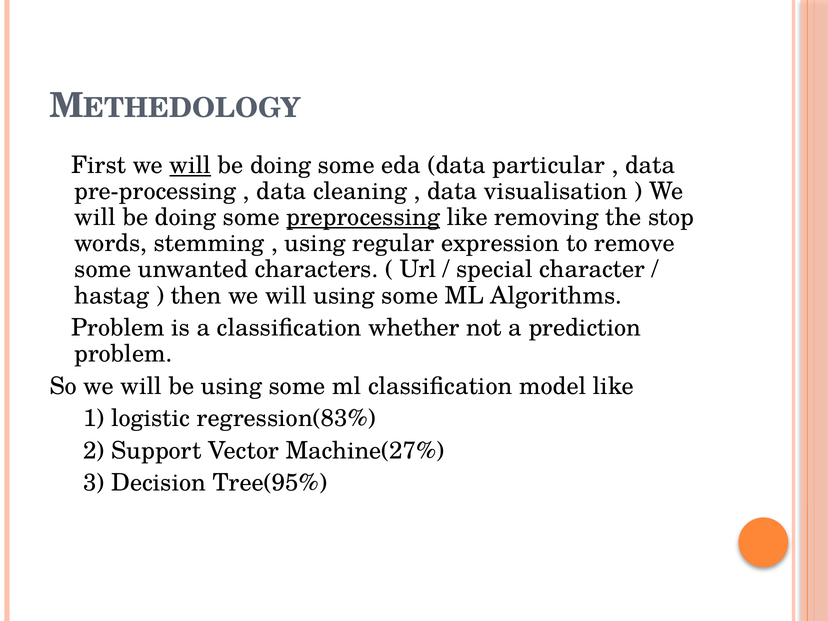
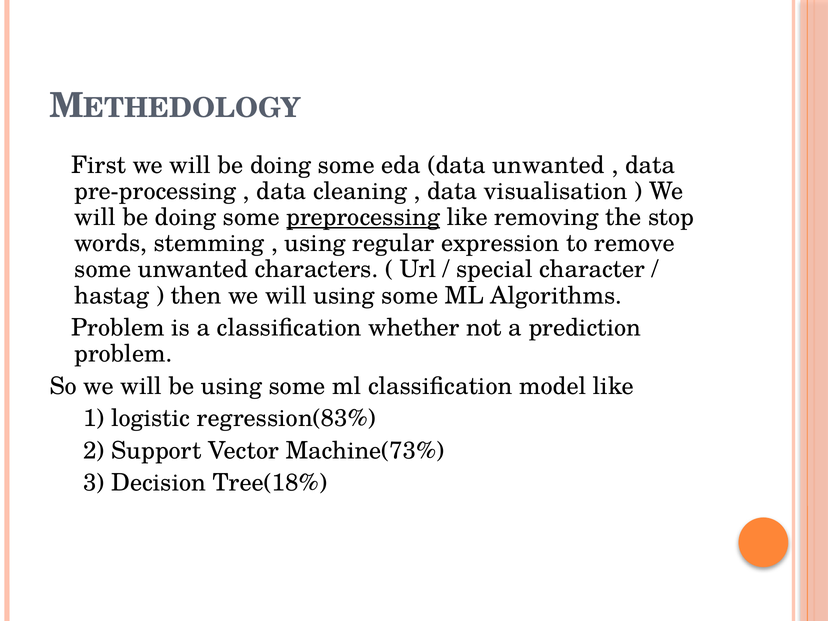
will at (190, 165) underline: present -> none
data particular: particular -> unwanted
Machine(27%: Machine(27% -> Machine(73%
Tree(95%: Tree(95% -> Tree(18%
